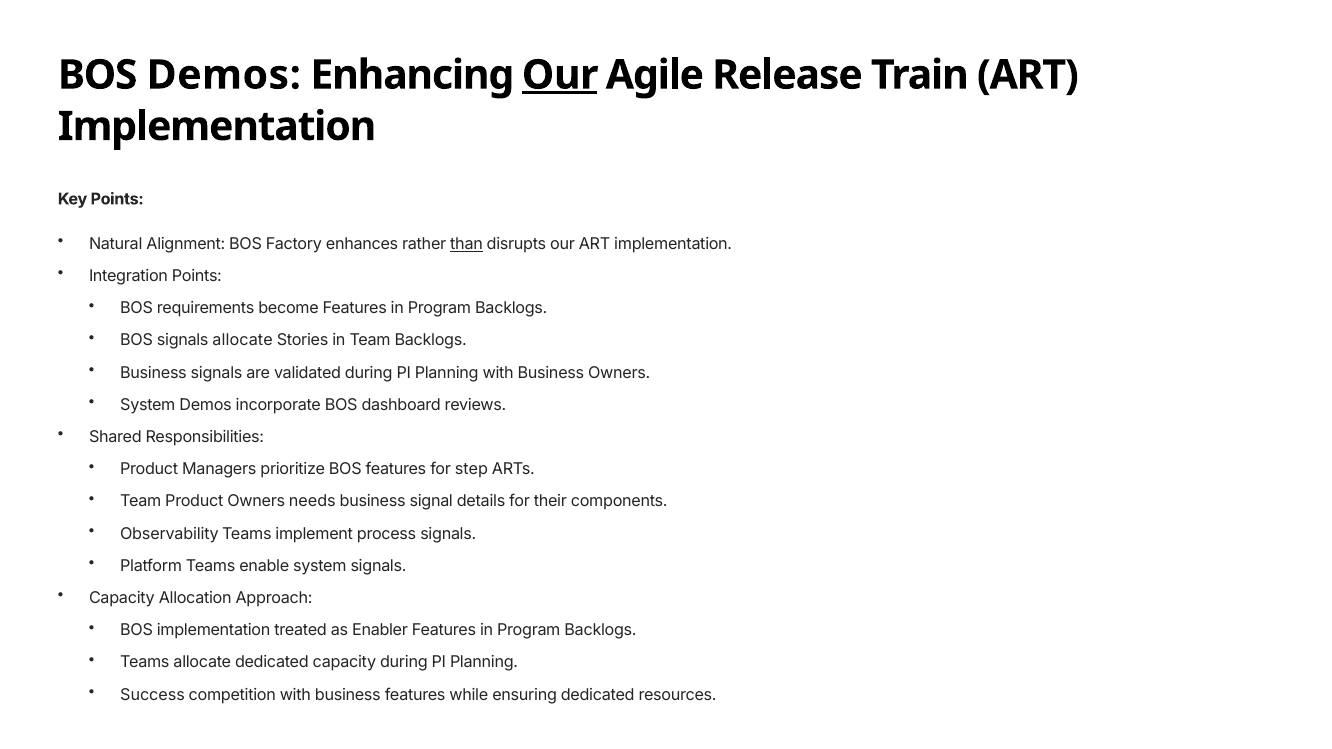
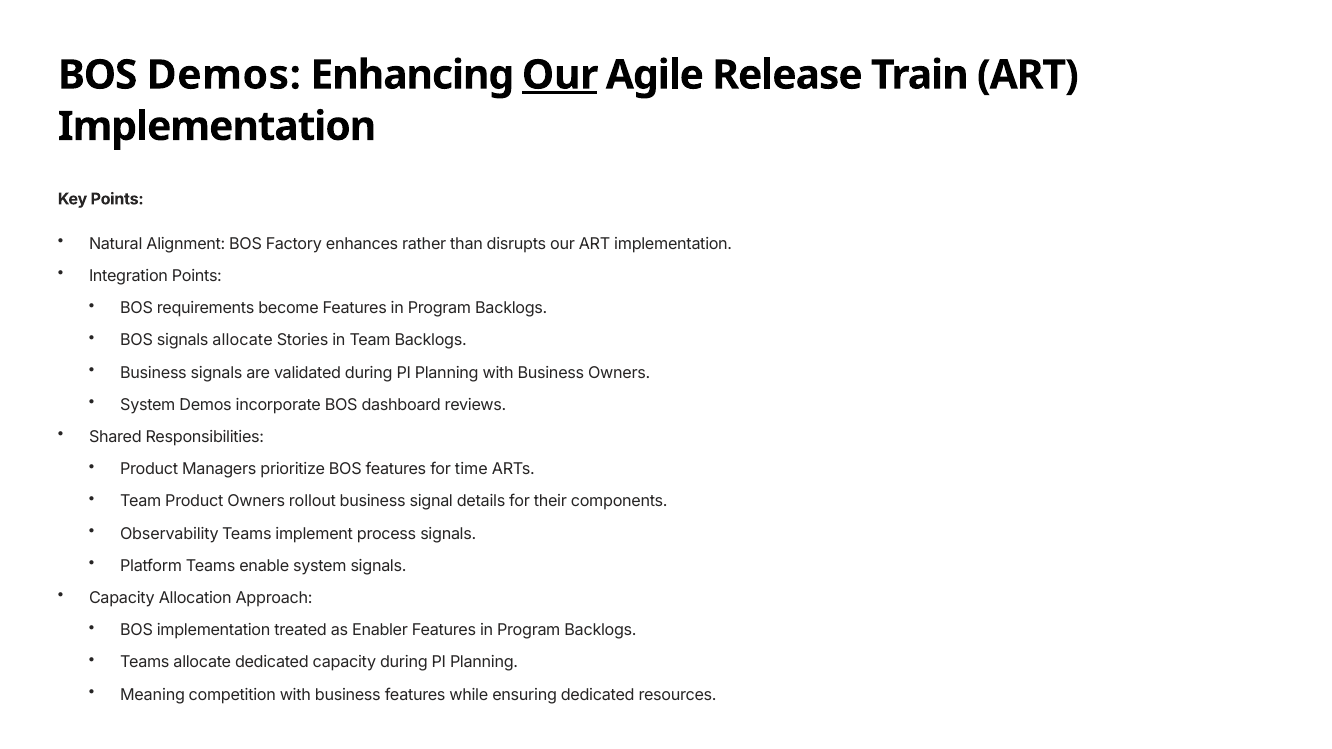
than underline: present -> none
step: step -> time
needs: needs -> rollout
Success: Success -> Meaning
